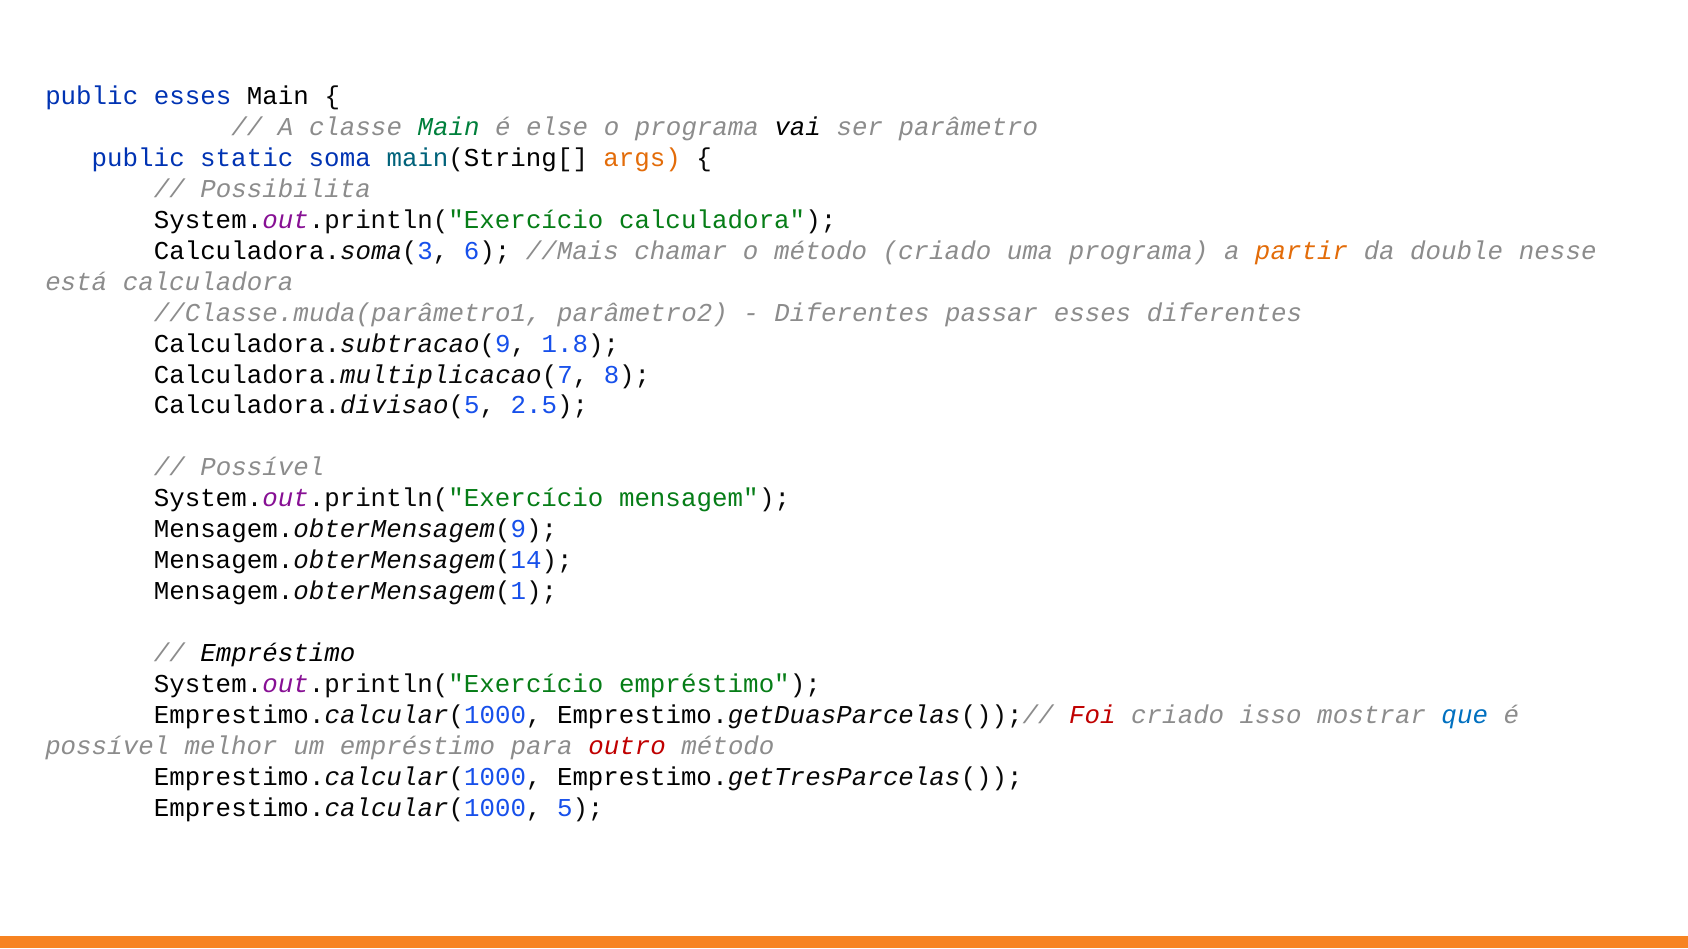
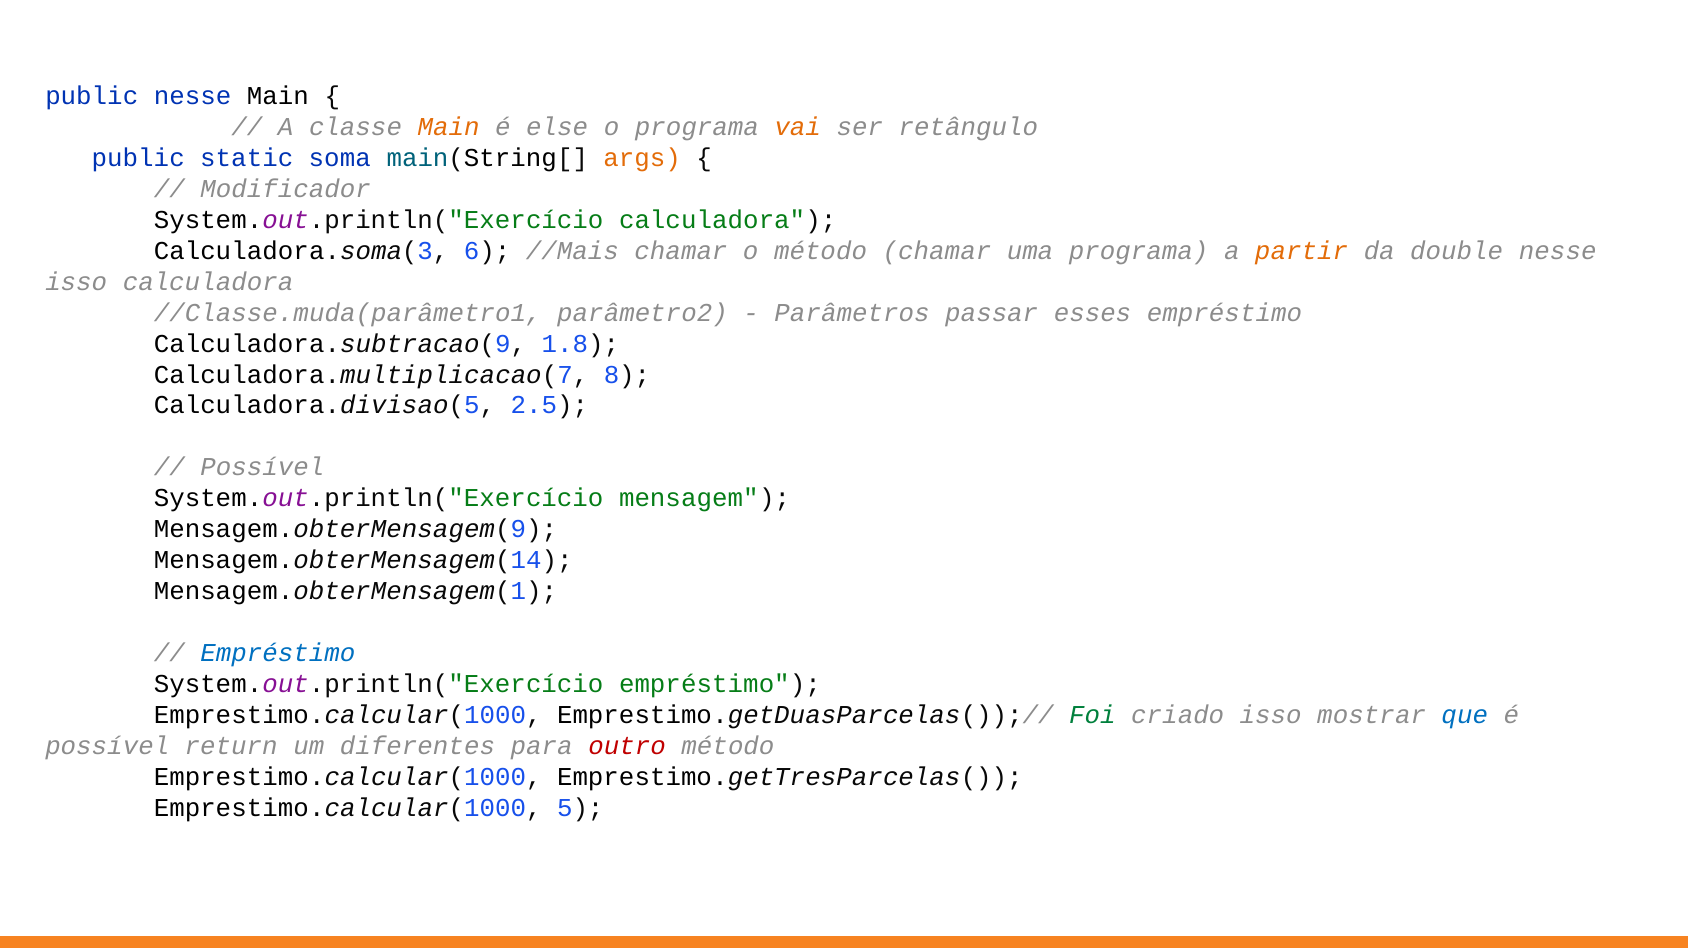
public esses: esses -> nesse
Main at (449, 127) colour: green -> orange
vai colour: black -> orange
parâmetro: parâmetro -> retângulo
Possibilita: Possibilita -> Modificador
método criado: criado -> chamar
está at (76, 282): está -> isso
Diferentes at (852, 313): Diferentes -> Parâmetros
esses diferentes: diferentes -> empréstimo
Empréstimo at (278, 653) colour: black -> blue
Foi colour: red -> green
melhor: melhor -> return
um empréstimo: empréstimo -> diferentes
